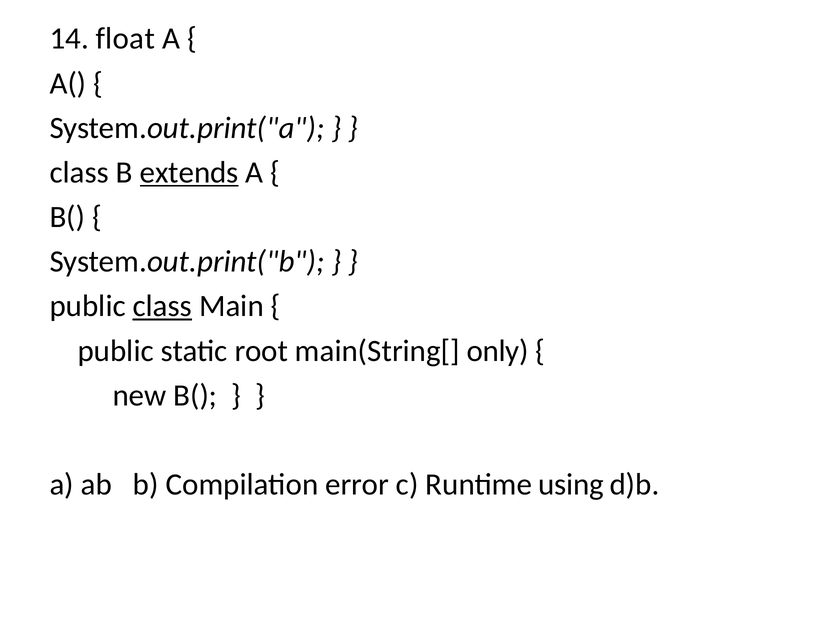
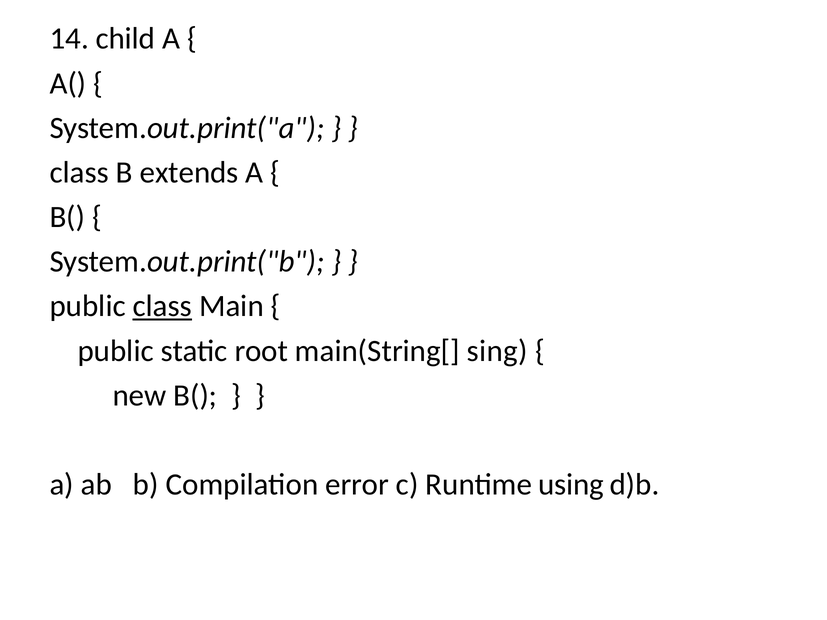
float: float -> child
extends underline: present -> none
only: only -> sing
